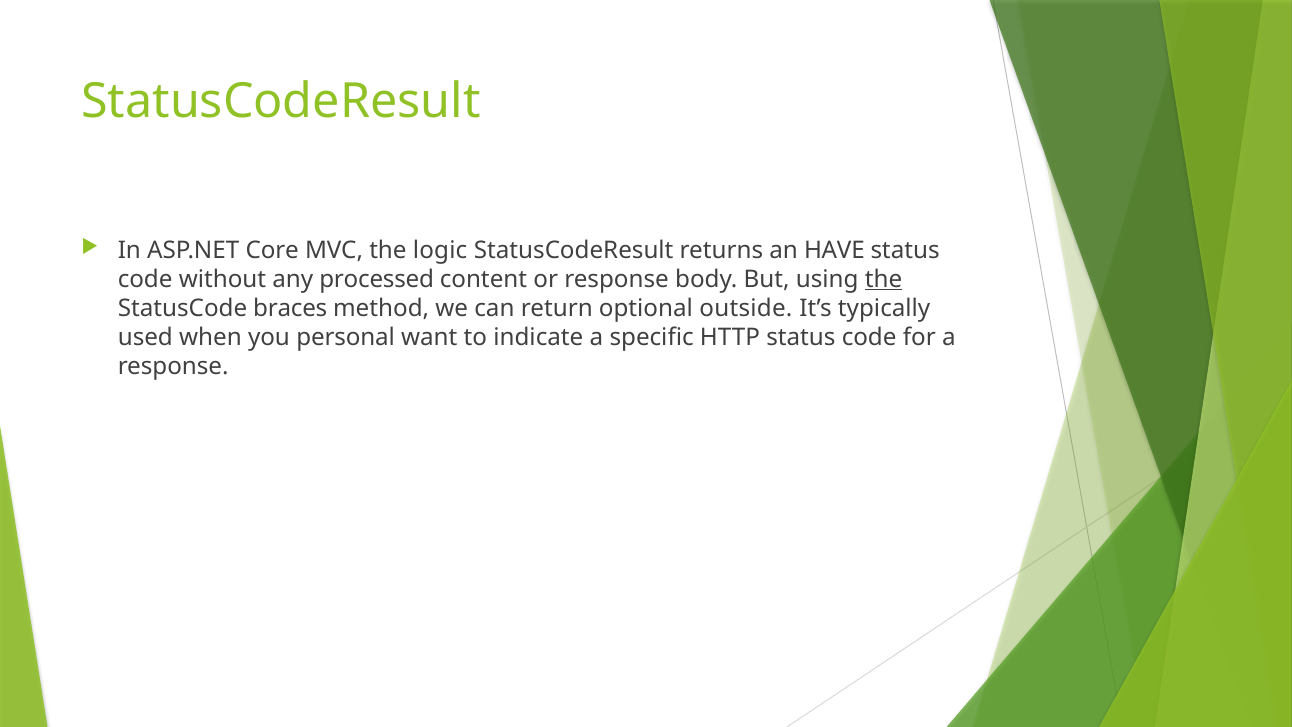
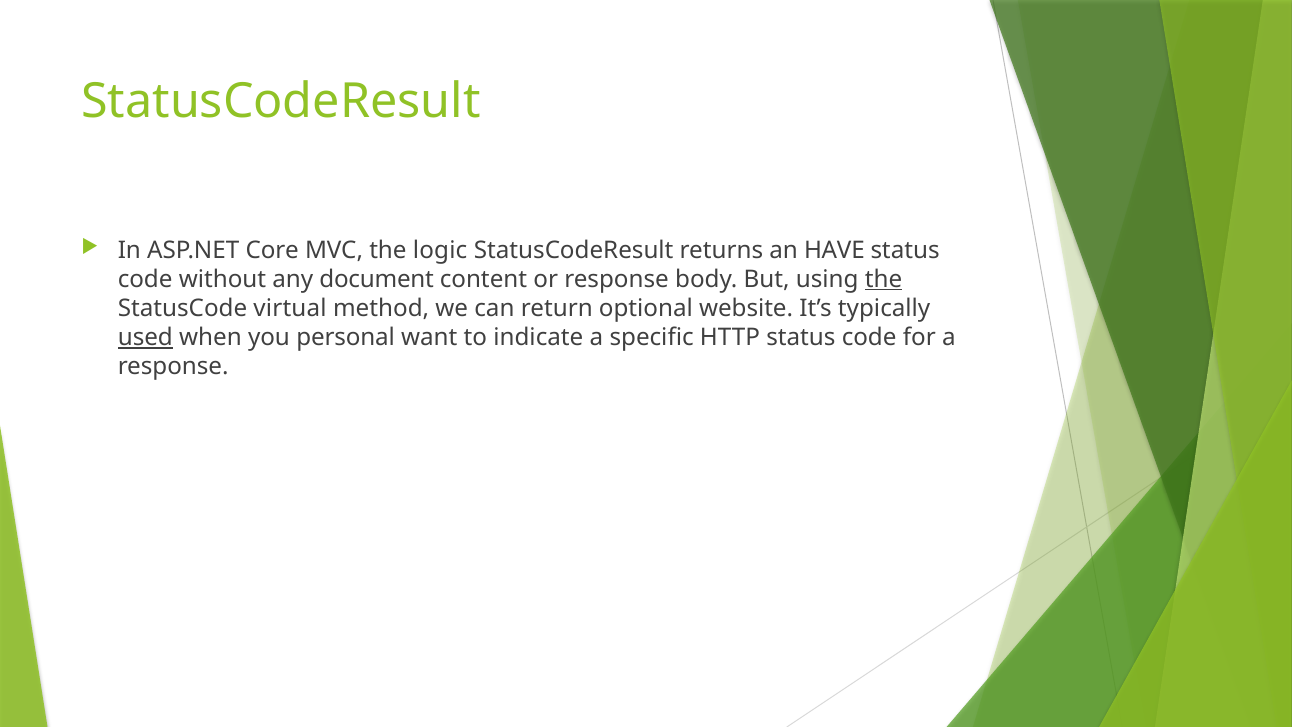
processed: processed -> document
braces: braces -> virtual
outside: outside -> website
used underline: none -> present
